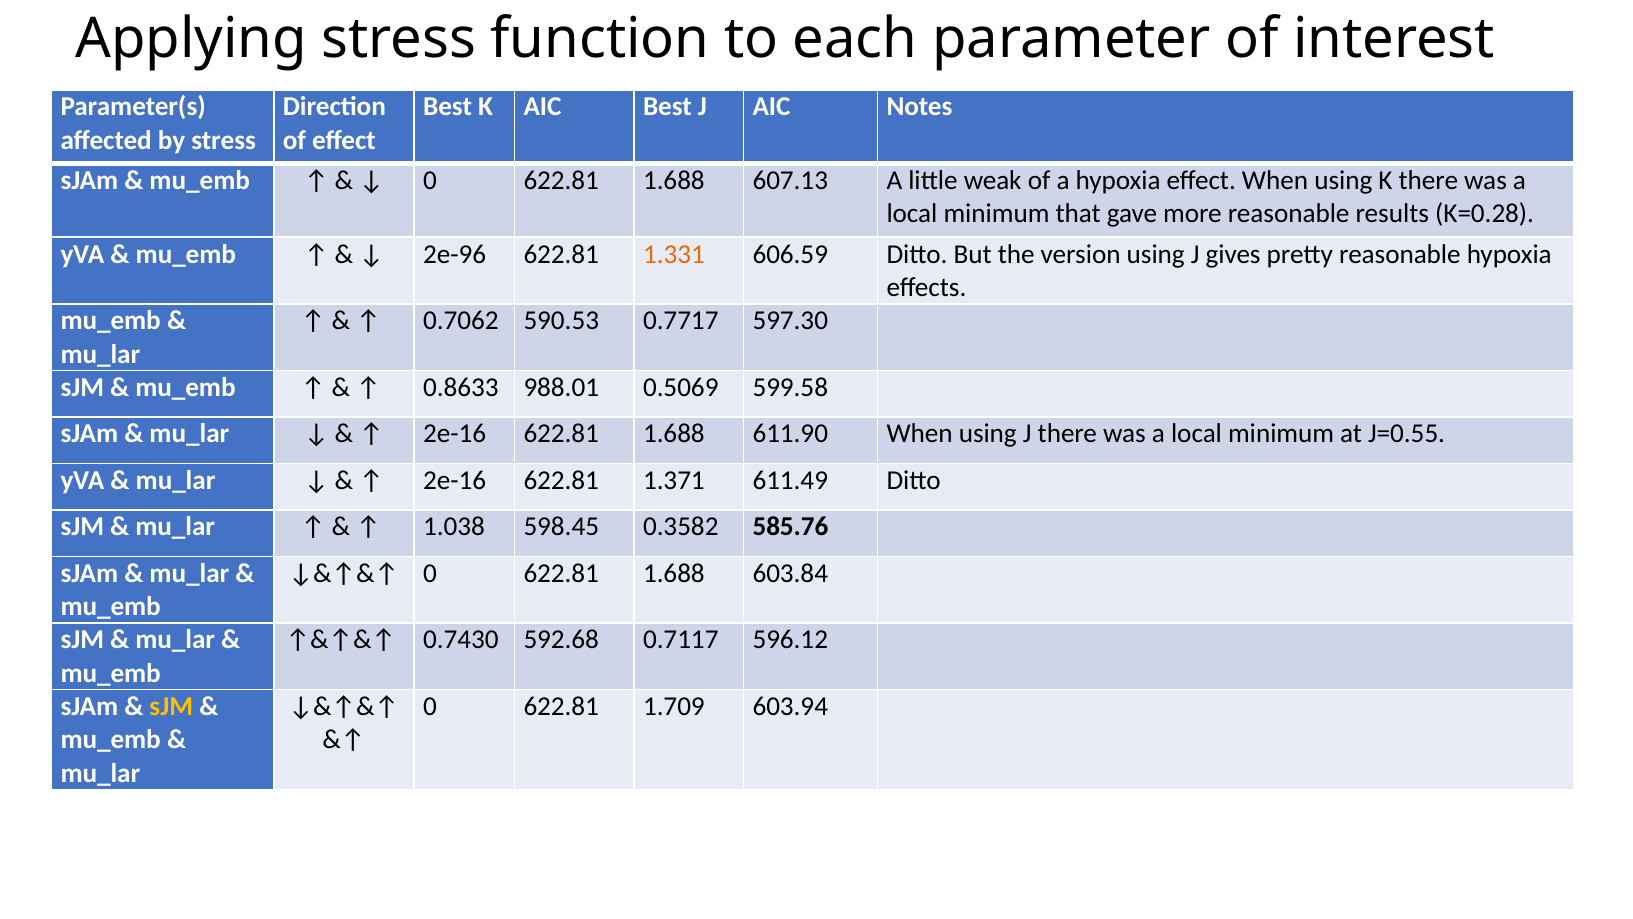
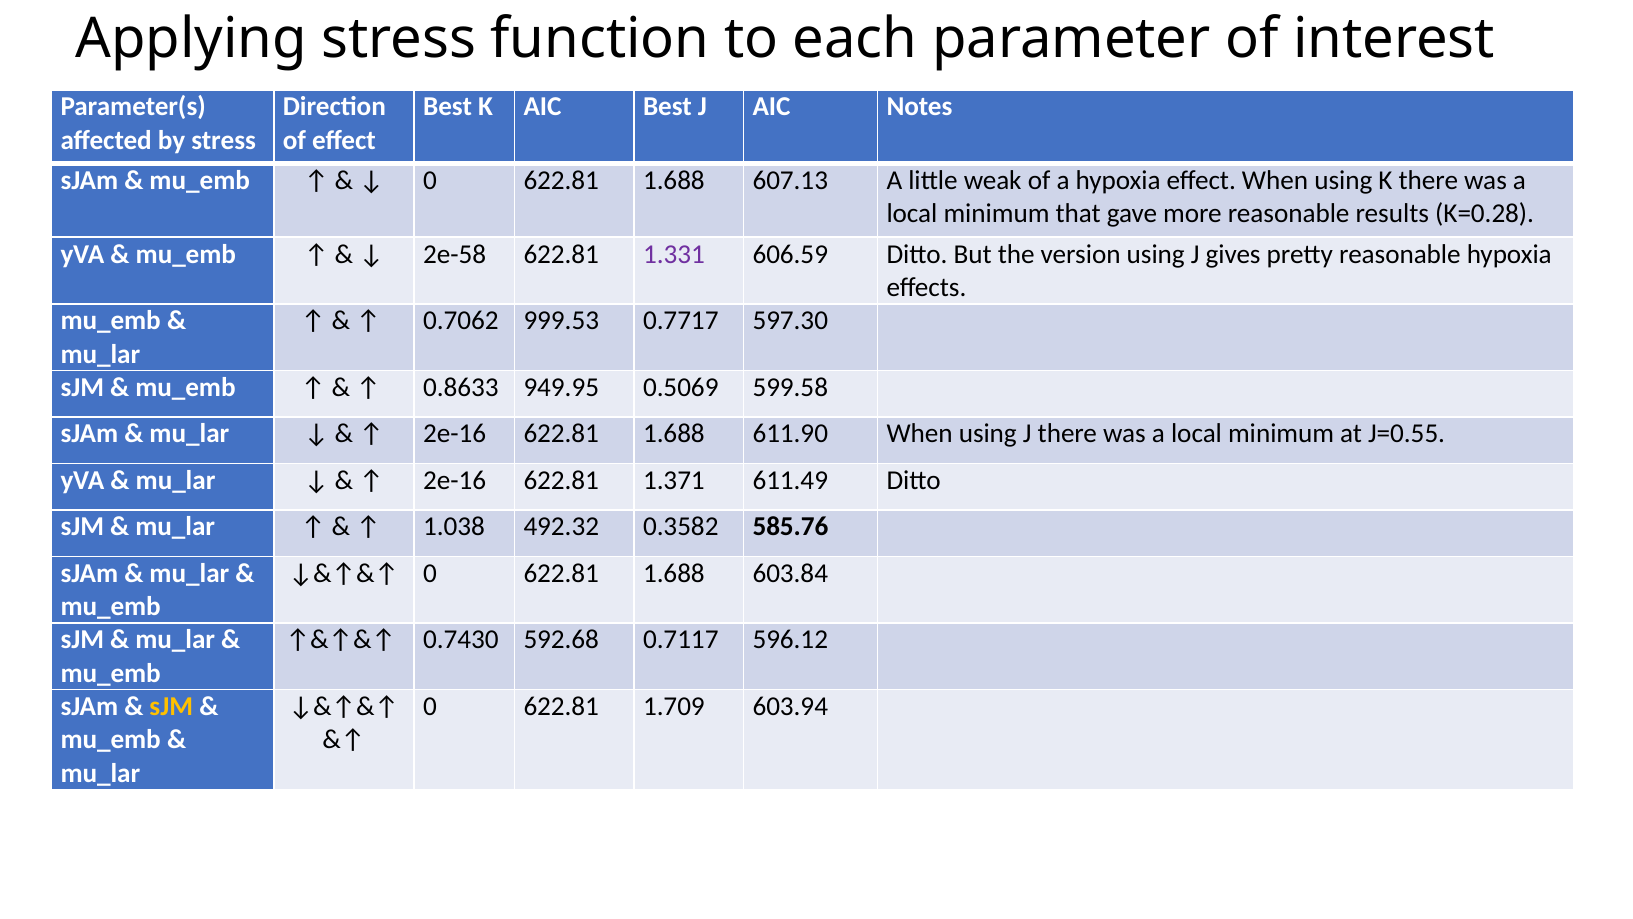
2e-96: 2e-96 -> 2e-58
1.331 colour: orange -> purple
590.53: 590.53 -> 999.53
988.01: 988.01 -> 949.95
598.45: 598.45 -> 492.32
